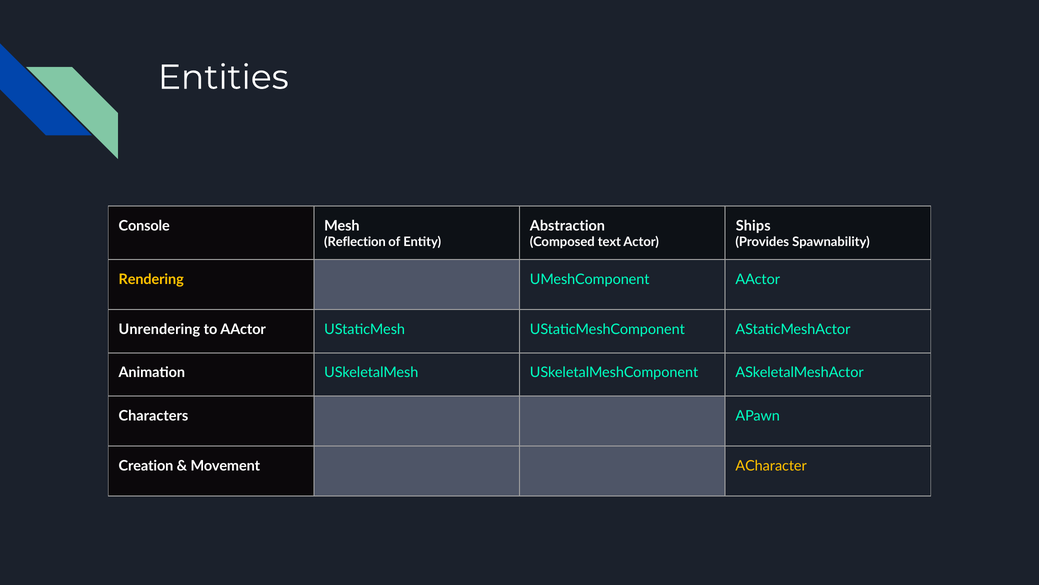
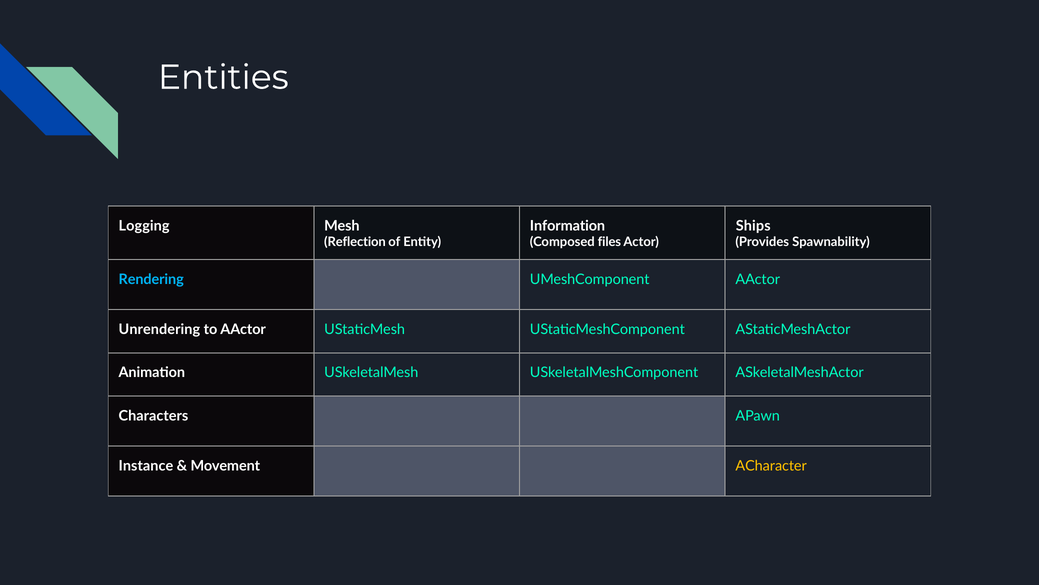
Console: Console -> Logging
Abstraction: Abstraction -> Information
text: text -> files
Rendering colour: yellow -> light blue
Creation: Creation -> Instance
